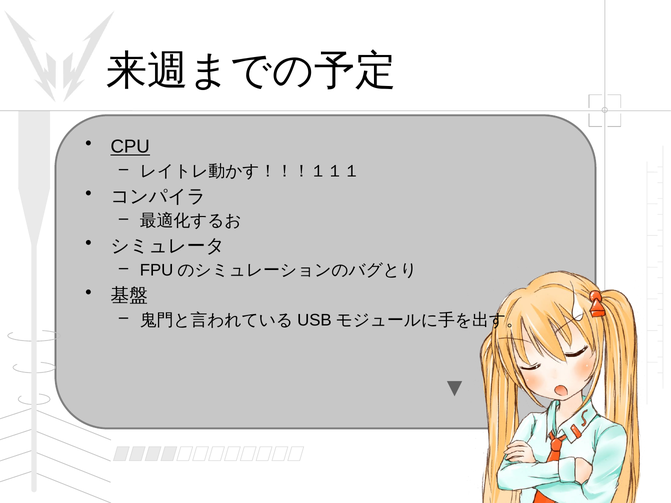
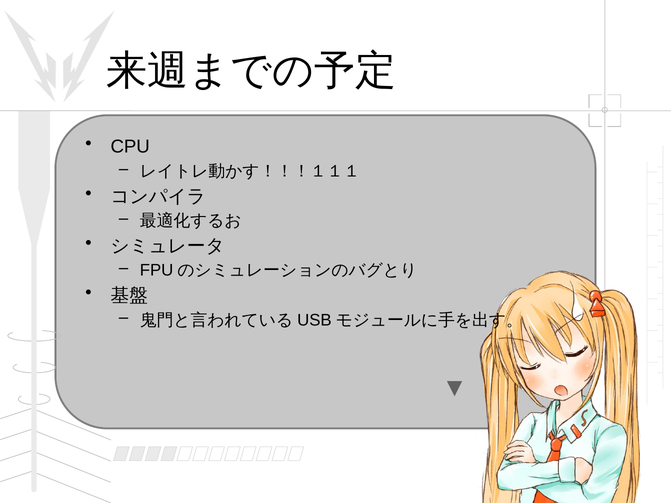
CPU underline: present -> none
